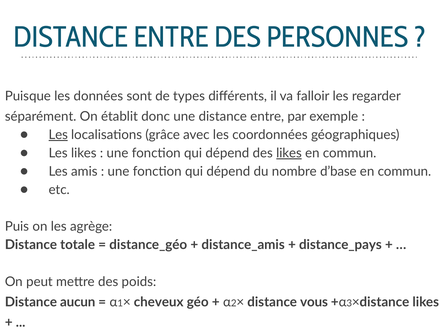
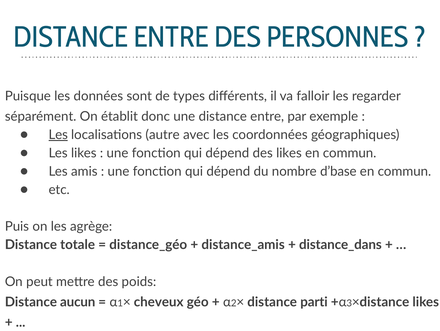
grâce: grâce -> autre
likes at (289, 153) underline: present -> none
distance_pays: distance_pays -> distance_dans
vous: vous -> parti
